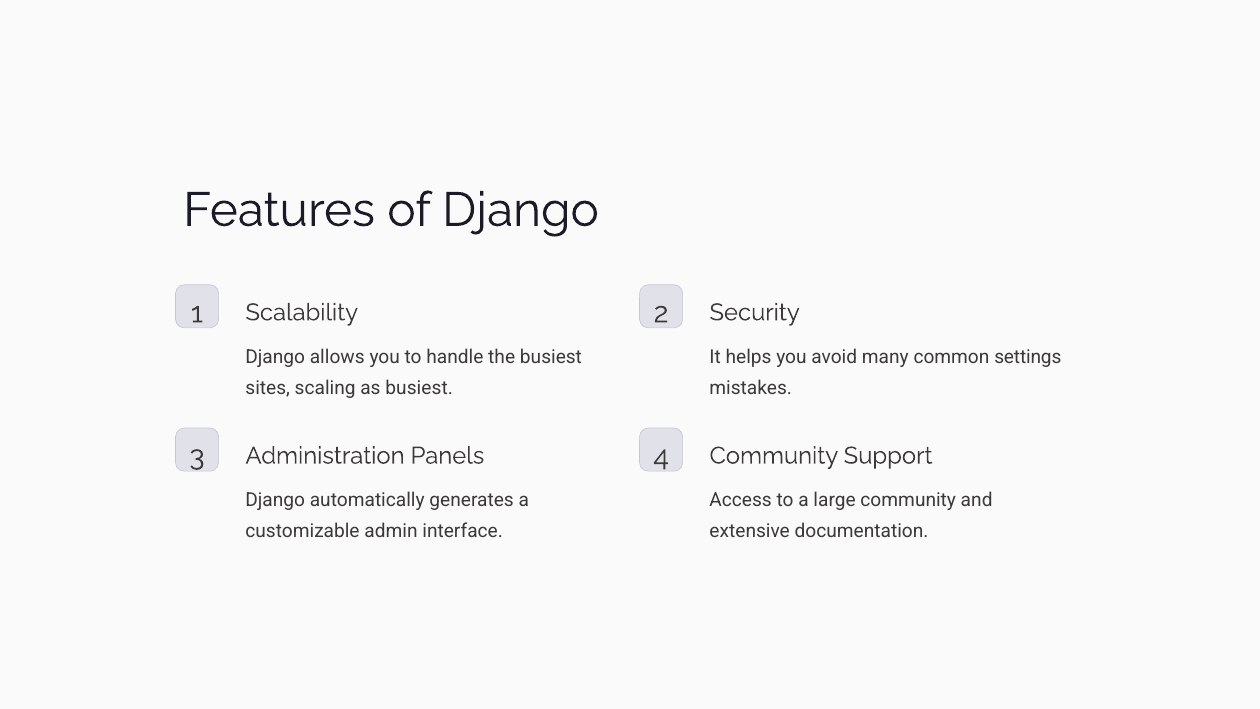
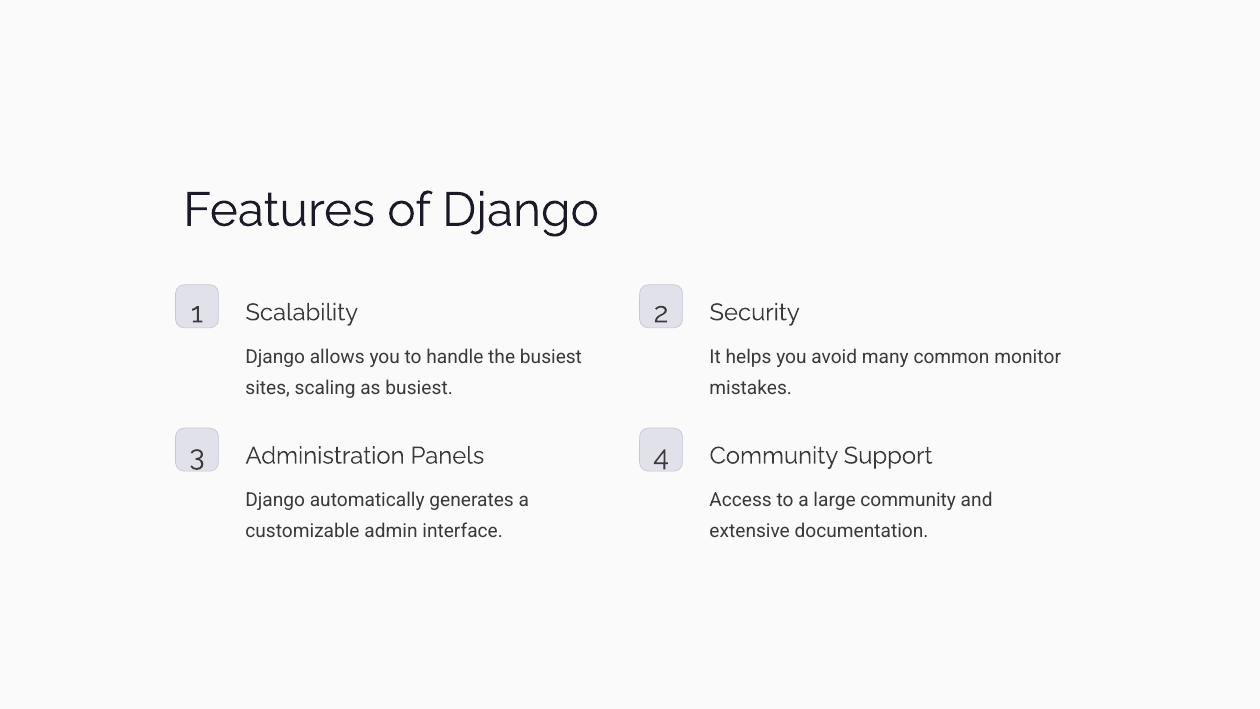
settings: settings -> monitor
